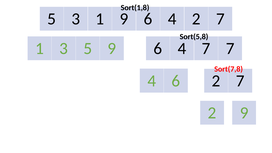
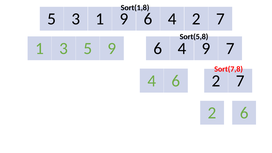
4 7: 7 -> 9
2 9: 9 -> 6
